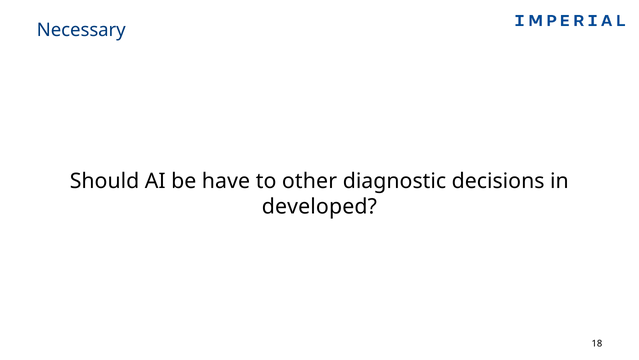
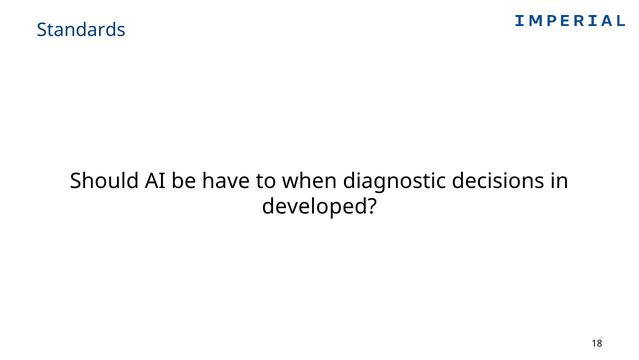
Necessary: Necessary -> Standards
other: other -> when
